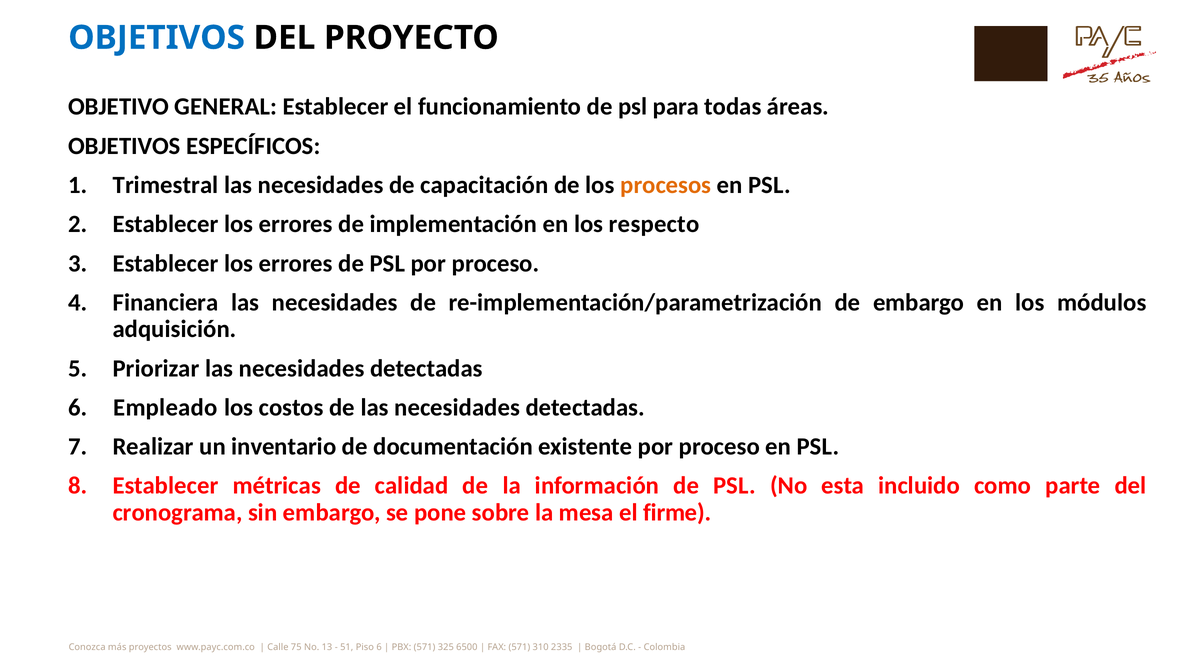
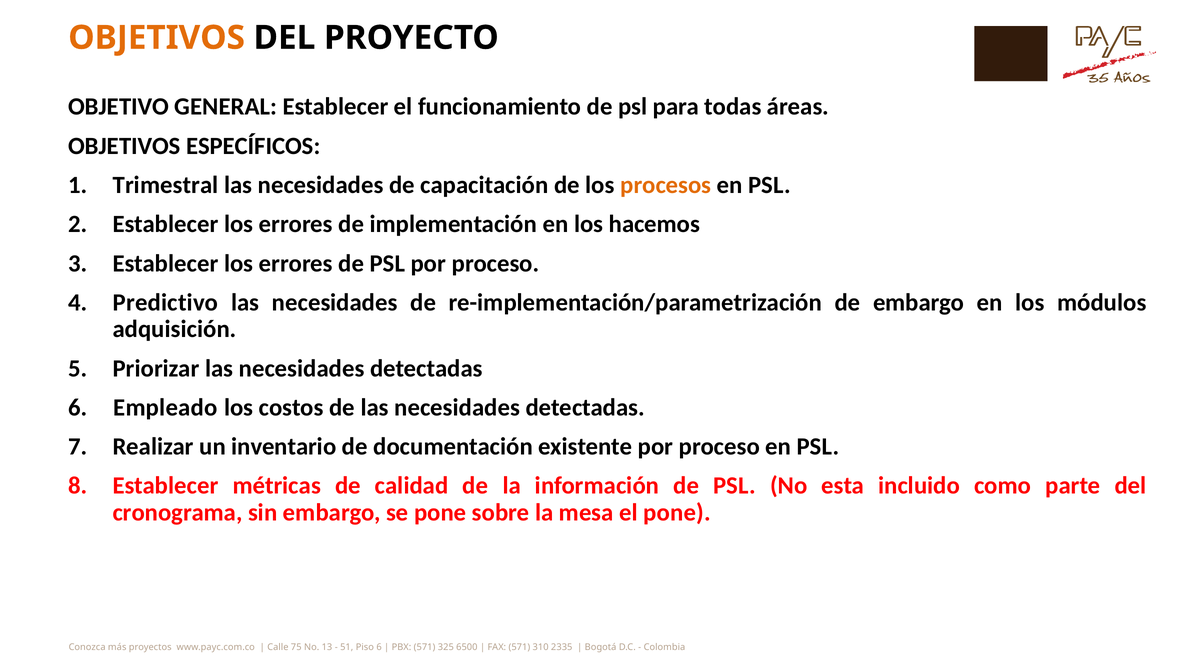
OBJETIVOS at (157, 38) colour: blue -> orange
respecto: respecto -> hacemos
Financiera: Financiera -> Predictivo
el firme: firme -> pone
